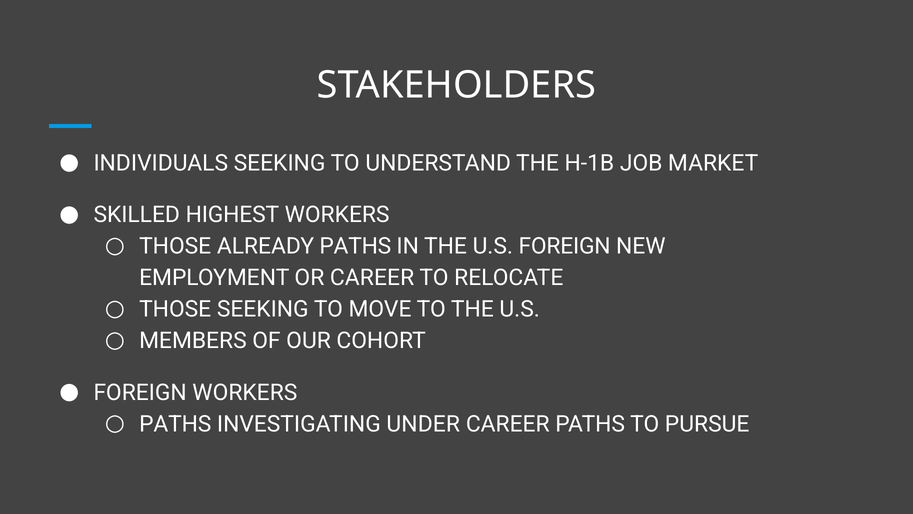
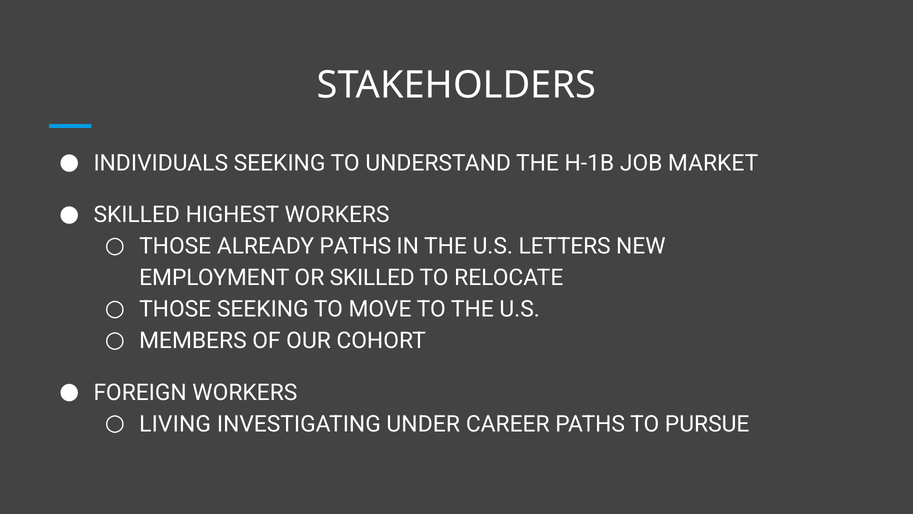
U.S FOREIGN: FOREIGN -> LETTERS
OR CAREER: CAREER -> SKILLED
PATHS at (175, 424): PATHS -> LIVING
